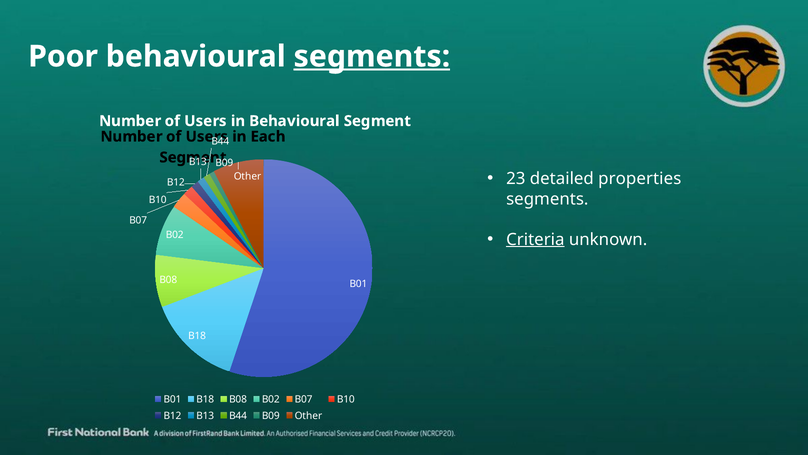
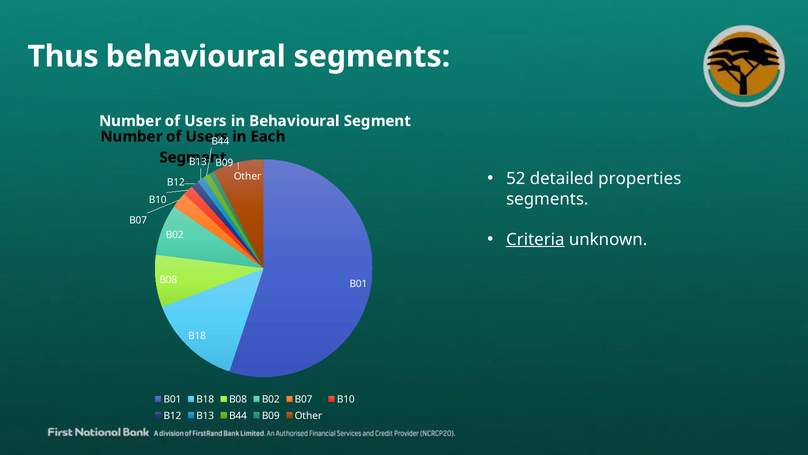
Poor: Poor -> Thus
segments at (372, 56) underline: present -> none
23: 23 -> 52
